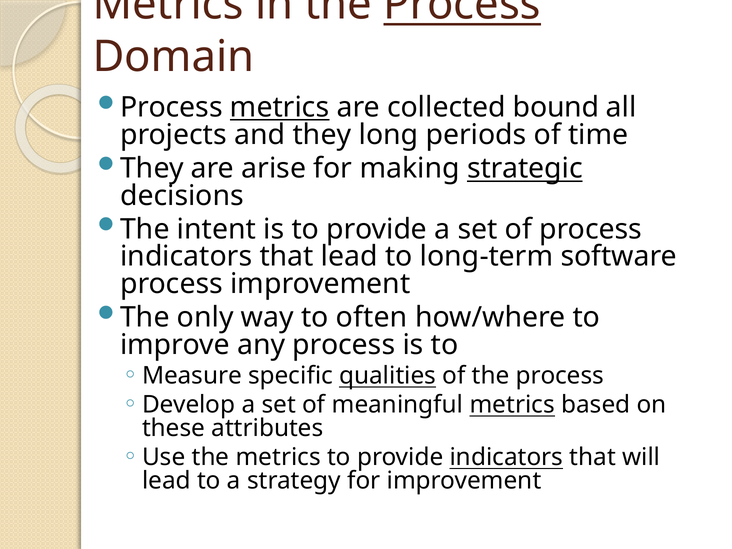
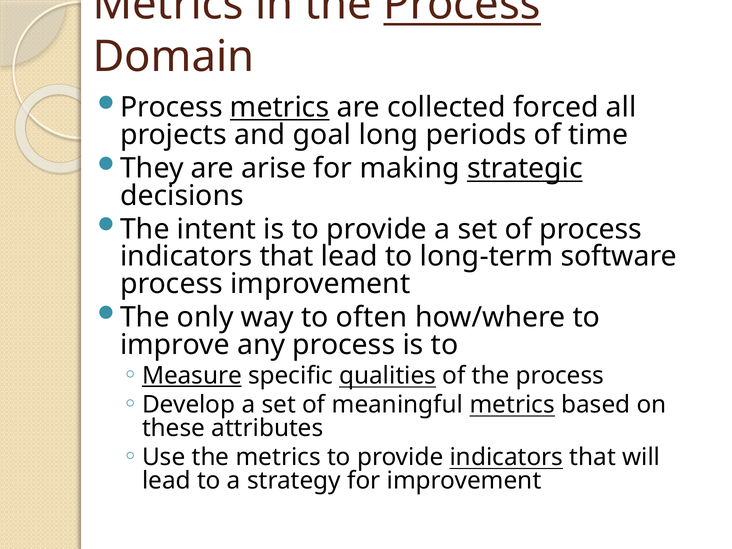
bound: bound -> forced
and they: they -> goal
Measure underline: none -> present
